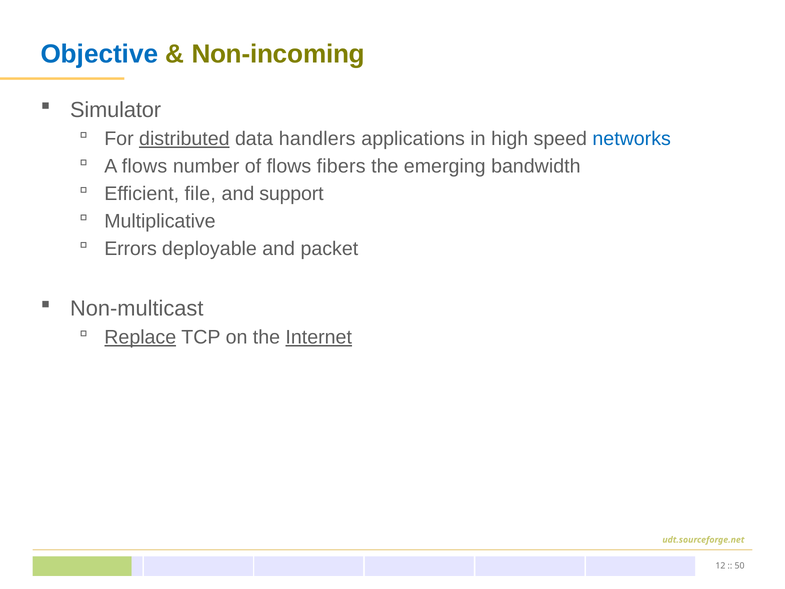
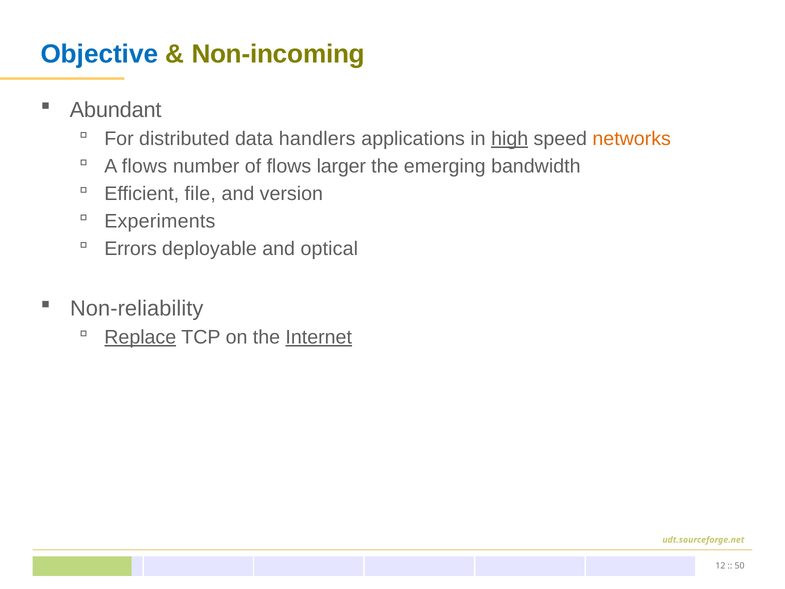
Simulator: Simulator -> Abundant
distributed underline: present -> none
high underline: none -> present
networks colour: blue -> orange
fibers: fibers -> larger
support: support -> version
Multiplicative: Multiplicative -> Experiments
packet: packet -> optical
Non-multicast: Non-multicast -> Non-reliability
